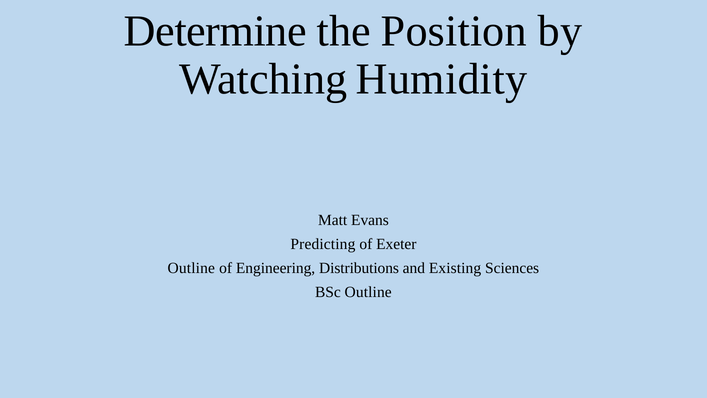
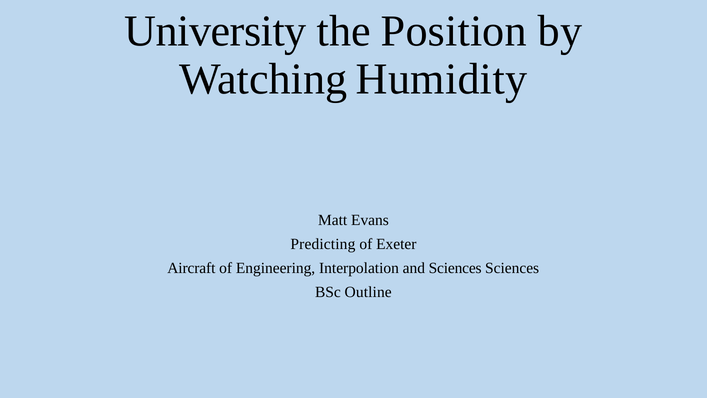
Determine: Determine -> University
Outline at (191, 268): Outline -> Aircraft
Distributions: Distributions -> Interpolation
and Existing: Existing -> Sciences
